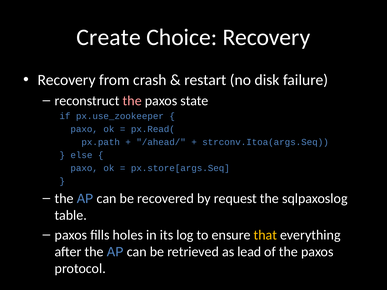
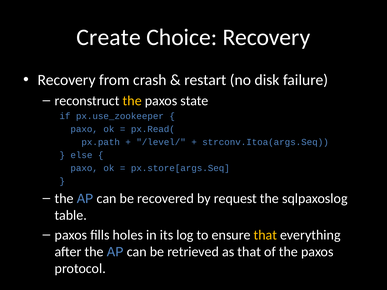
the at (132, 101) colour: pink -> yellow
/ahead/: /ahead/ -> /level/
as lead: lead -> that
